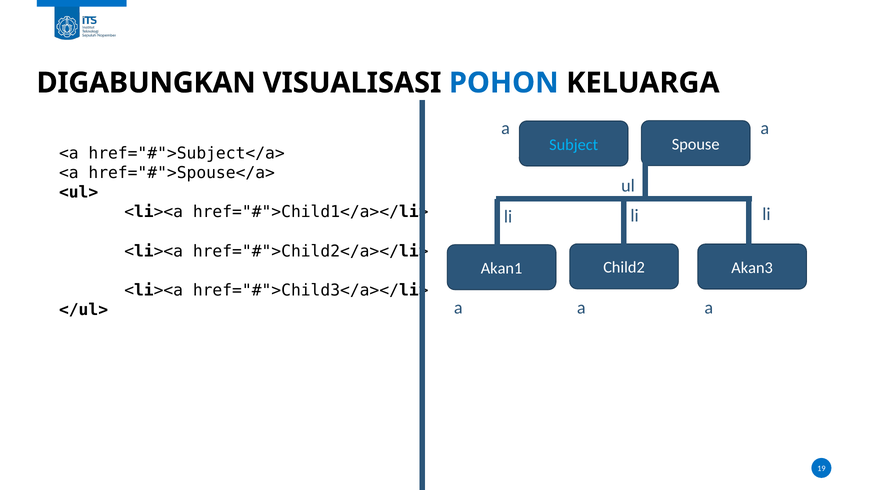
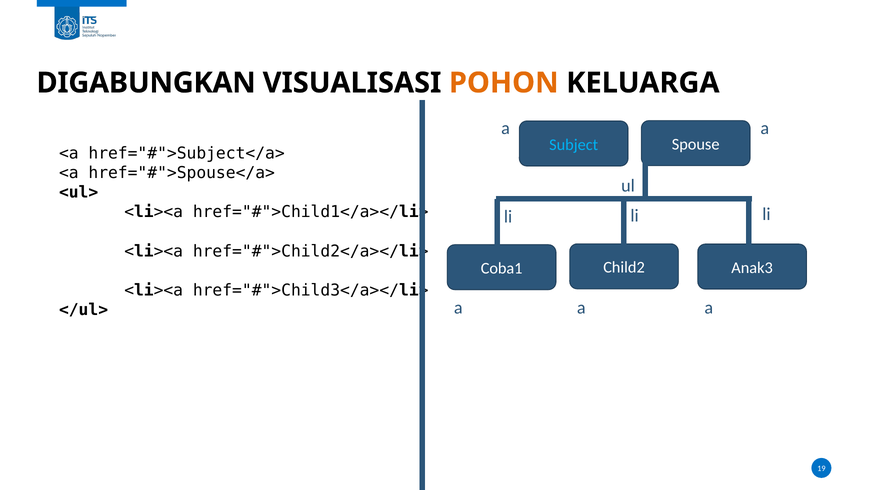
POHON colour: blue -> orange
Akan3: Akan3 -> Anak3
Akan1: Akan1 -> Coba1
